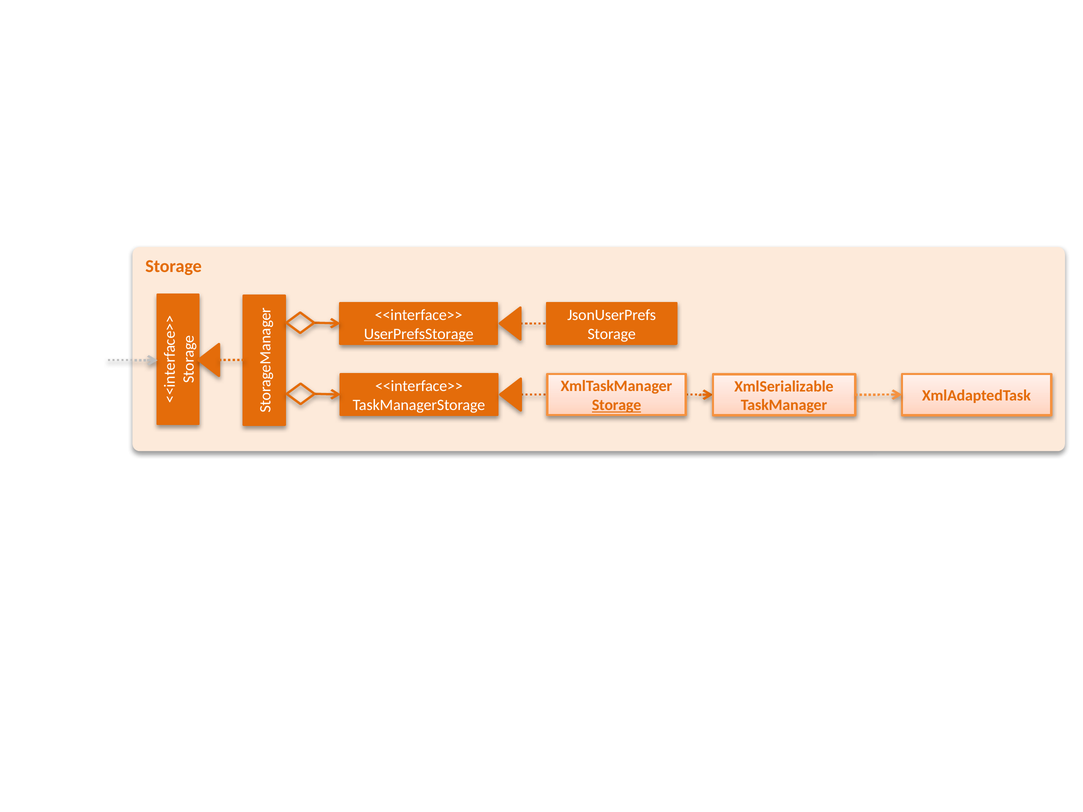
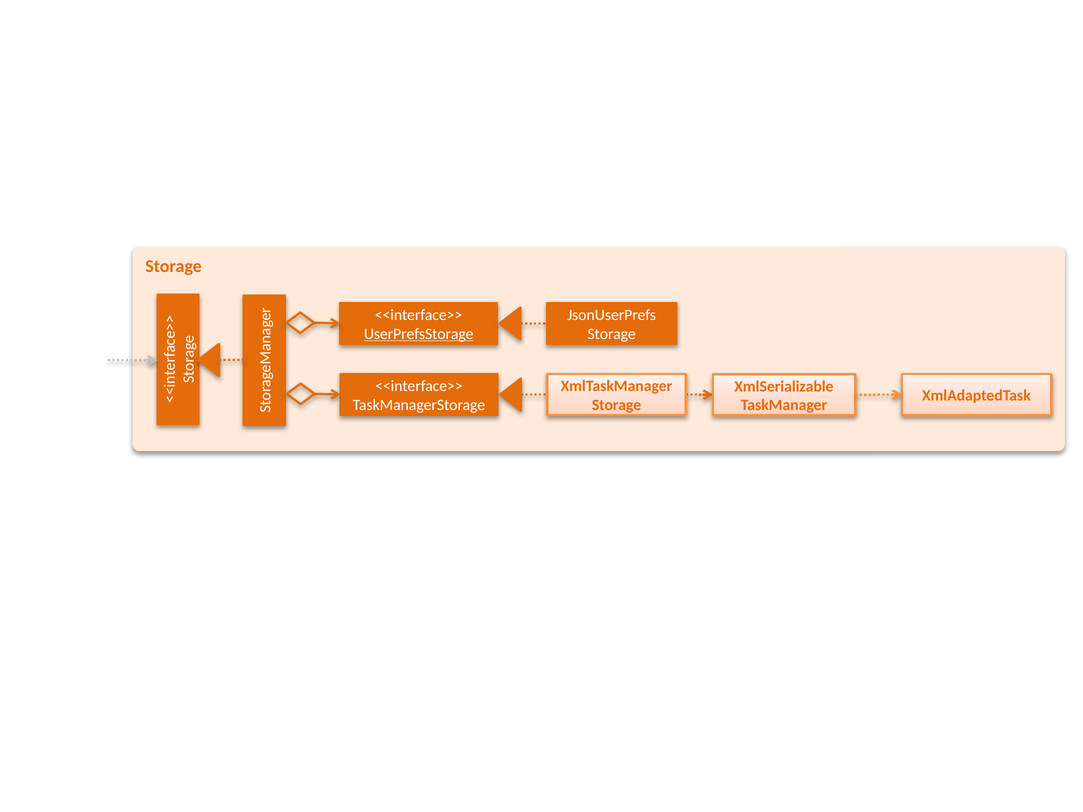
Storage at (617, 405) underline: present -> none
